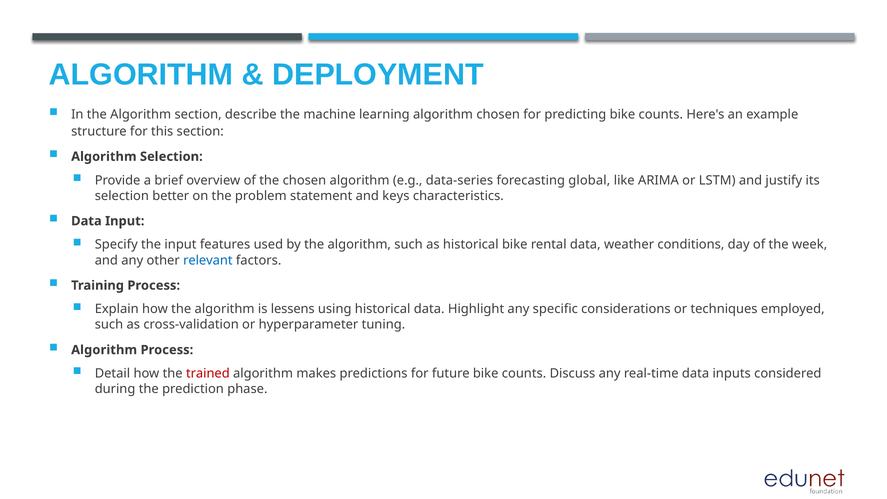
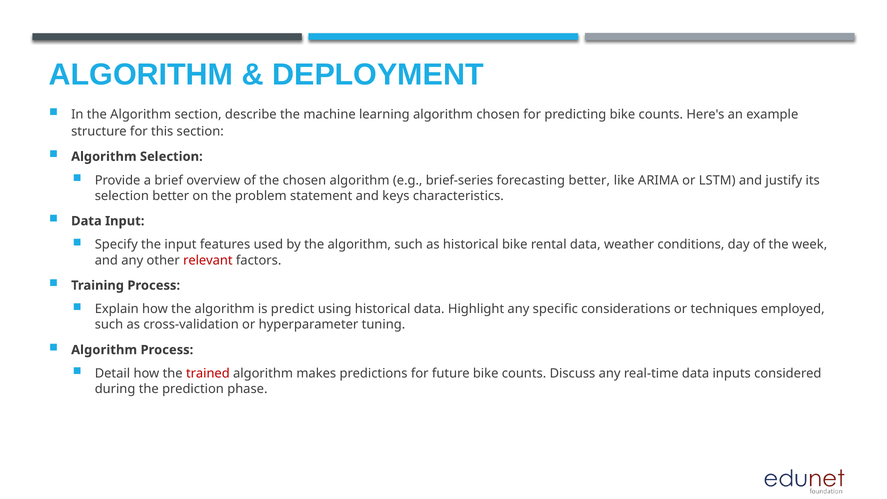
data-series: data-series -> brief-series
forecasting global: global -> better
relevant colour: blue -> red
lessens: lessens -> predict
